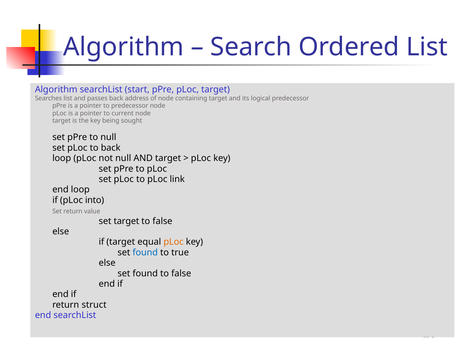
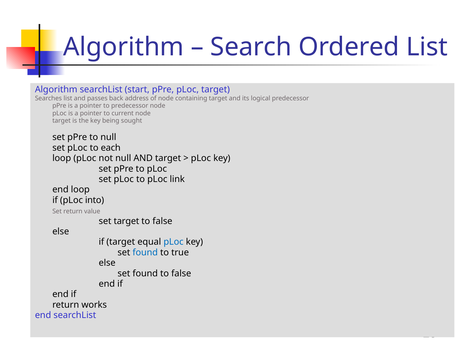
to back: back -> each
pLoc at (174, 242) colour: orange -> blue
struct: struct -> works
